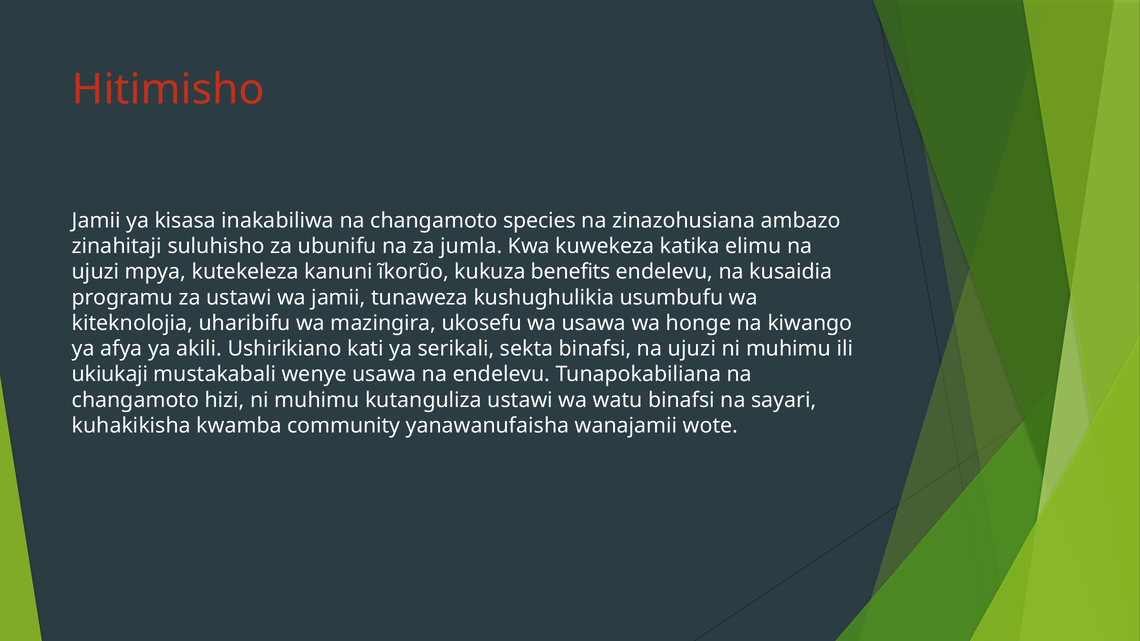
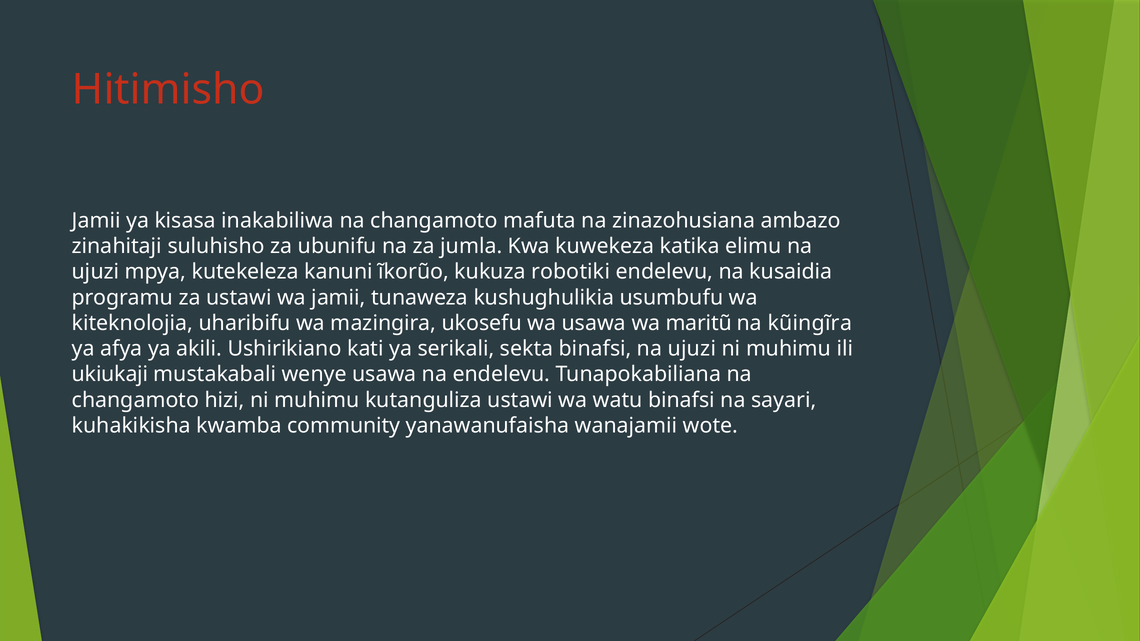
species: species -> mafuta
benefits: benefits -> robotiki
honge: honge -> maritũ
kiwango: kiwango -> kũingĩra
